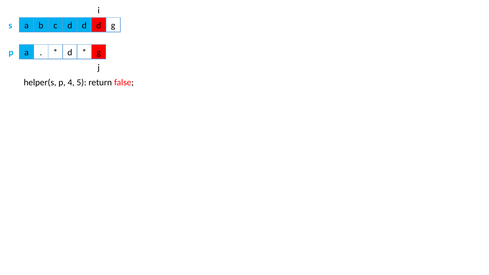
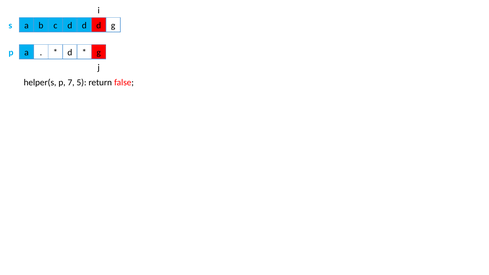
4: 4 -> 7
